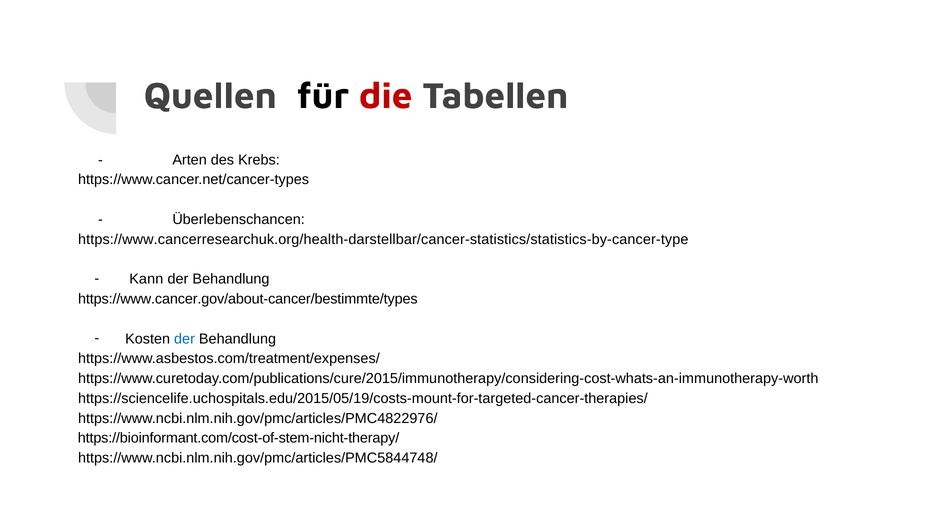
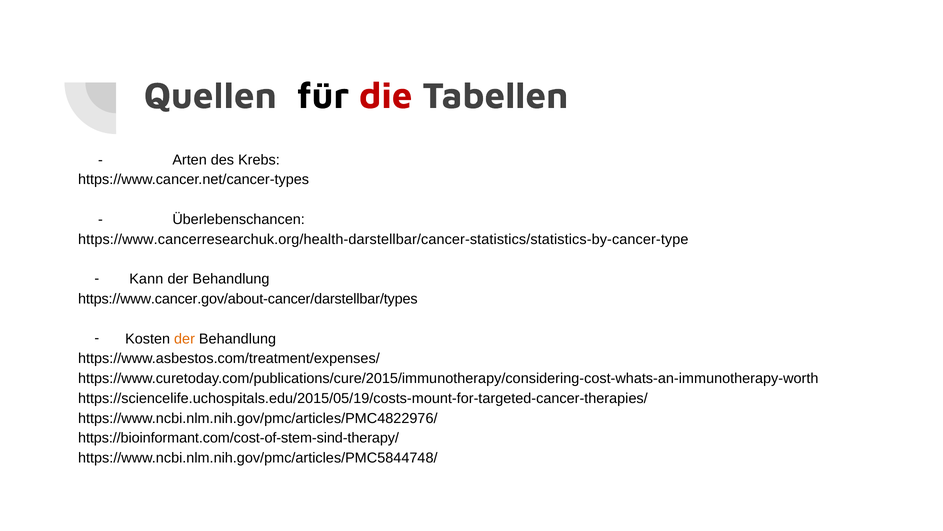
https://www.cancer.gov/about-cancer/bestimmte/types: https://www.cancer.gov/about-cancer/bestimmte/types -> https://www.cancer.gov/about-cancer/darstellbar/types
der at (185, 338) colour: blue -> orange
https://bioinformant.com/cost-of-stem-nicht-therapy/: https://bioinformant.com/cost-of-stem-nicht-therapy/ -> https://bioinformant.com/cost-of-stem-sind-therapy/
